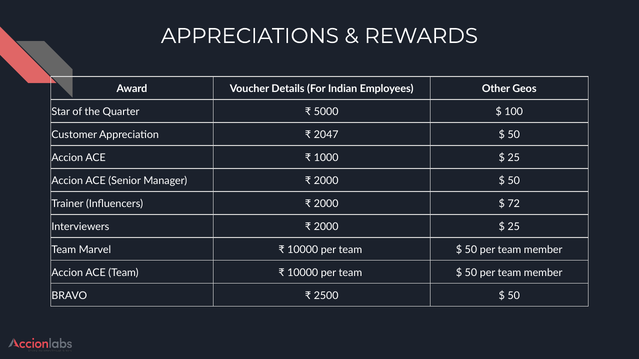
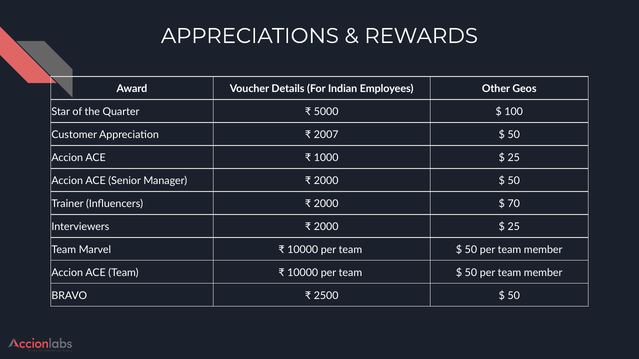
2047: 2047 -> 2007
72: 72 -> 70
